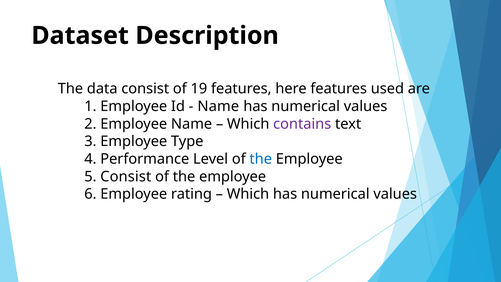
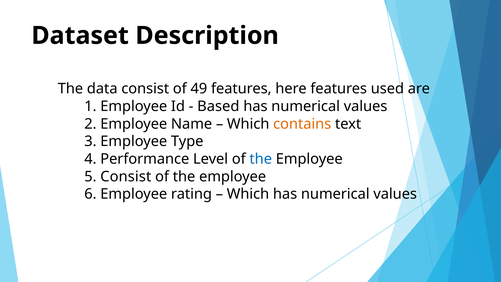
19: 19 -> 49
Name at (218, 106): Name -> Based
contains colour: purple -> orange
